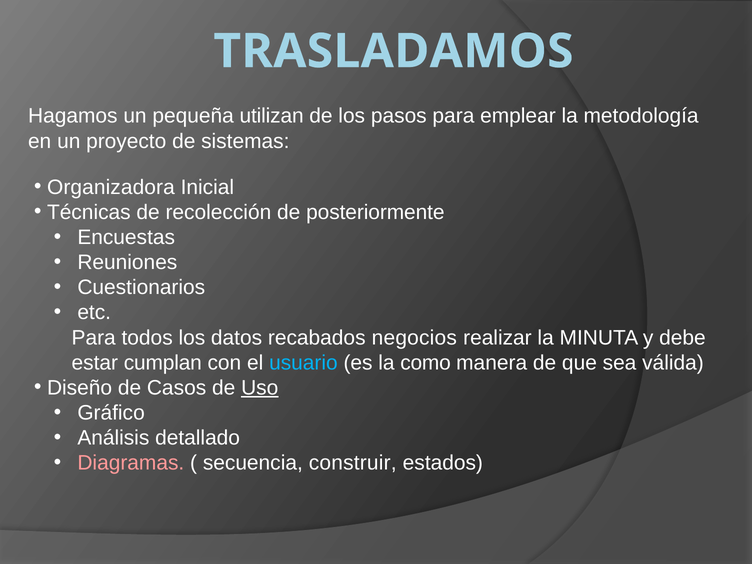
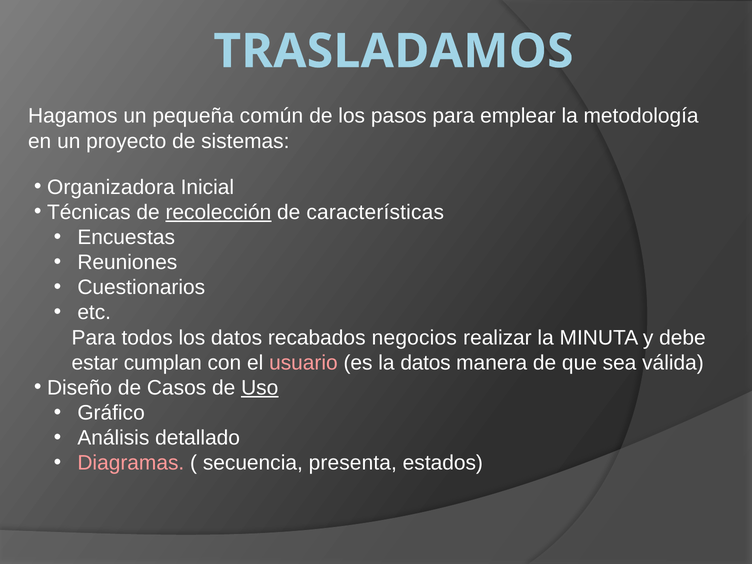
utilizan: utilizan -> común
recolección underline: none -> present
posteriormente: posteriormente -> características
usuario colour: light blue -> pink
la como: como -> datos
construir: construir -> presenta
